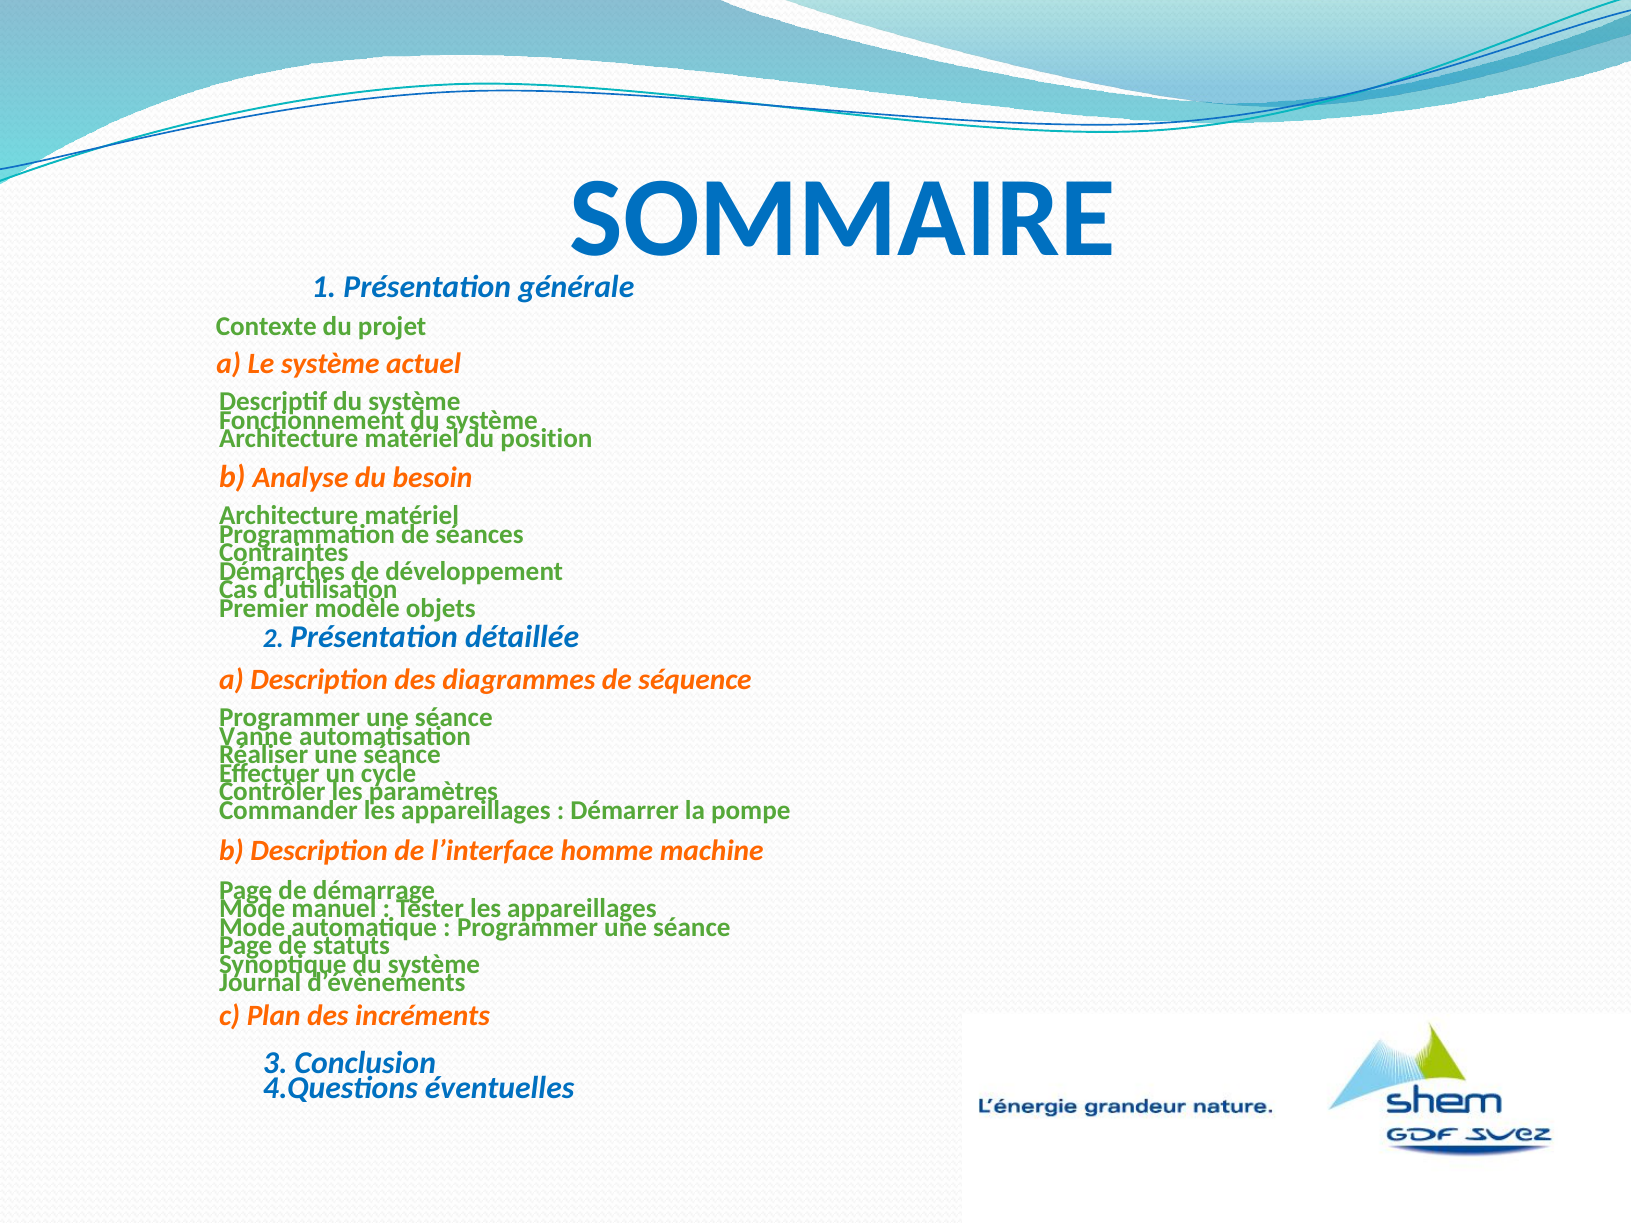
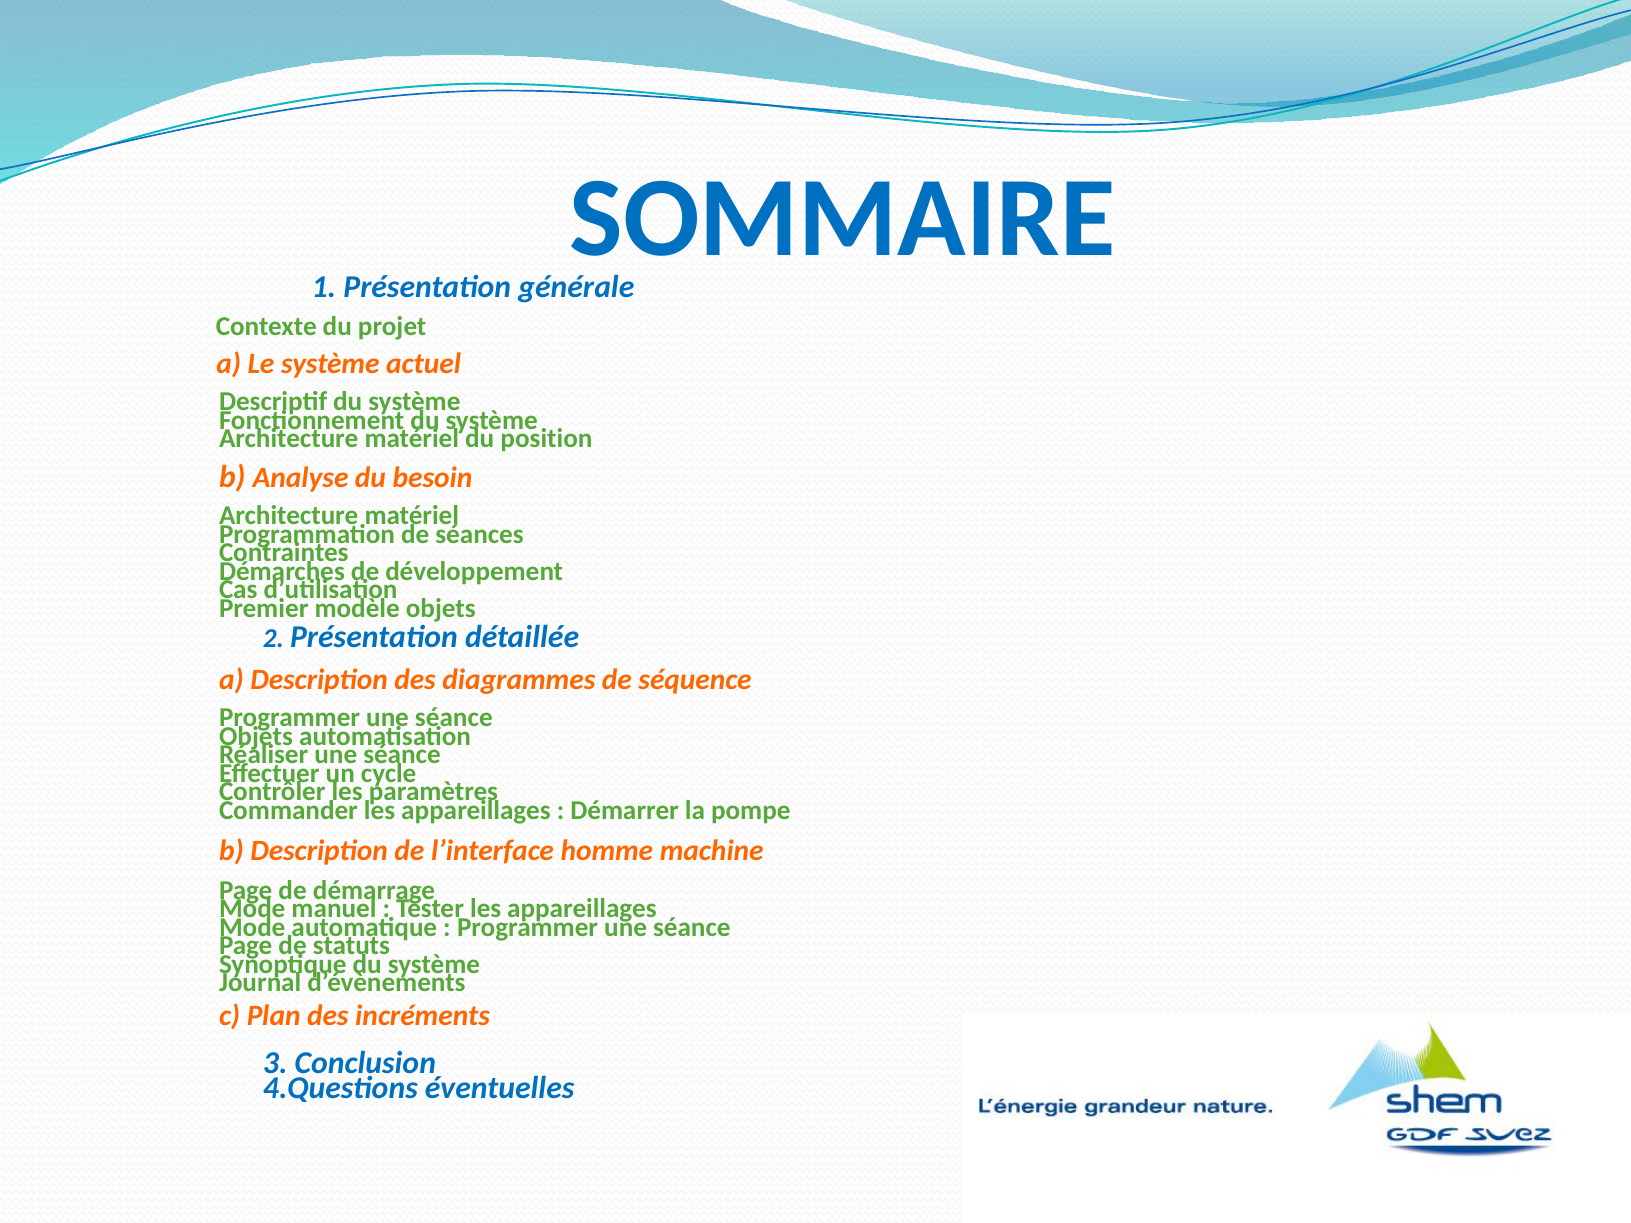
Vanne at (256, 736): Vanne -> Objets
